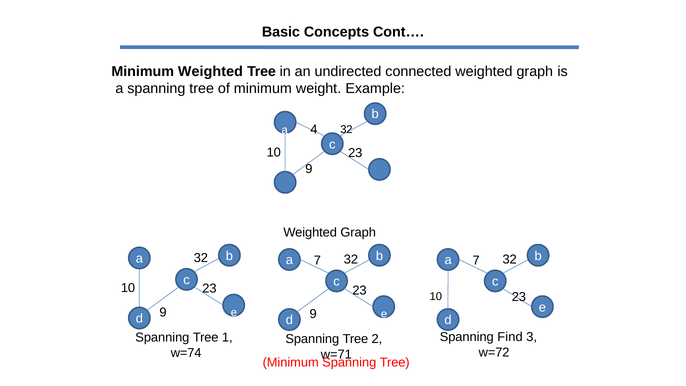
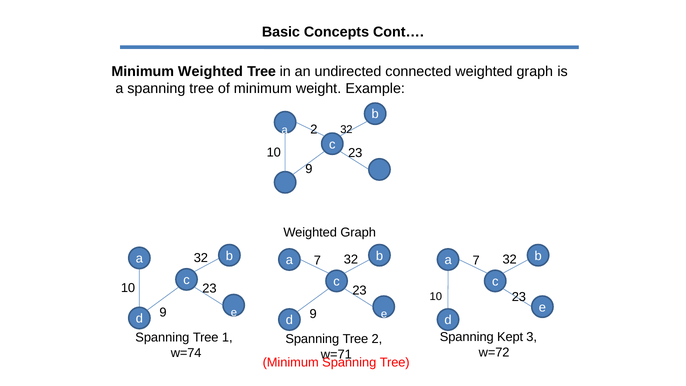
a 4: 4 -> 2
Find: Find -> Kept
